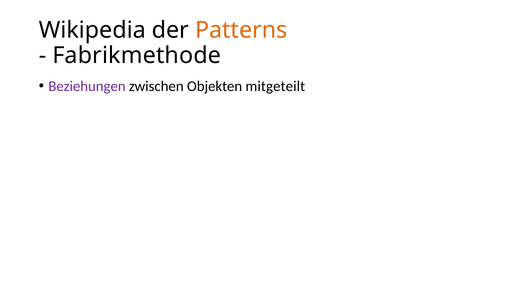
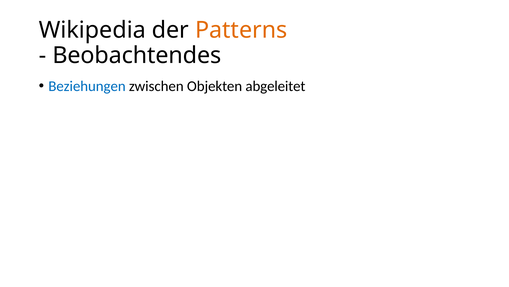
Fabrikmethode: Fabrikmethode -> Beobachtendes
Beziehungen colour: purple -> blue
mitgeteilt: mitgeteilt -> abgeleitet
